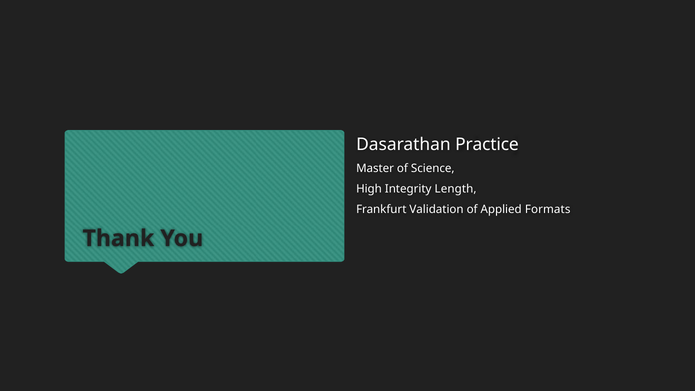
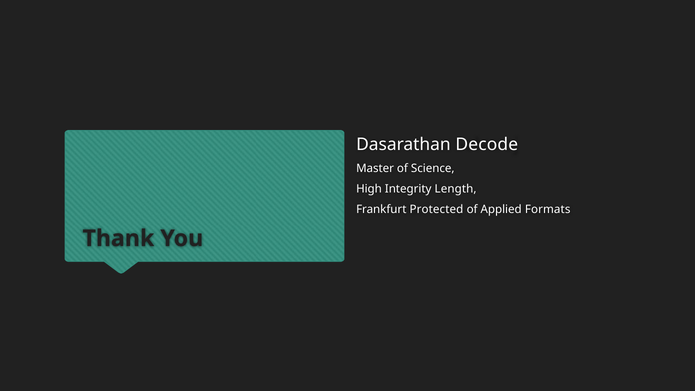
Practice: Practice -> Decode
Validation: Validation -> Protected
